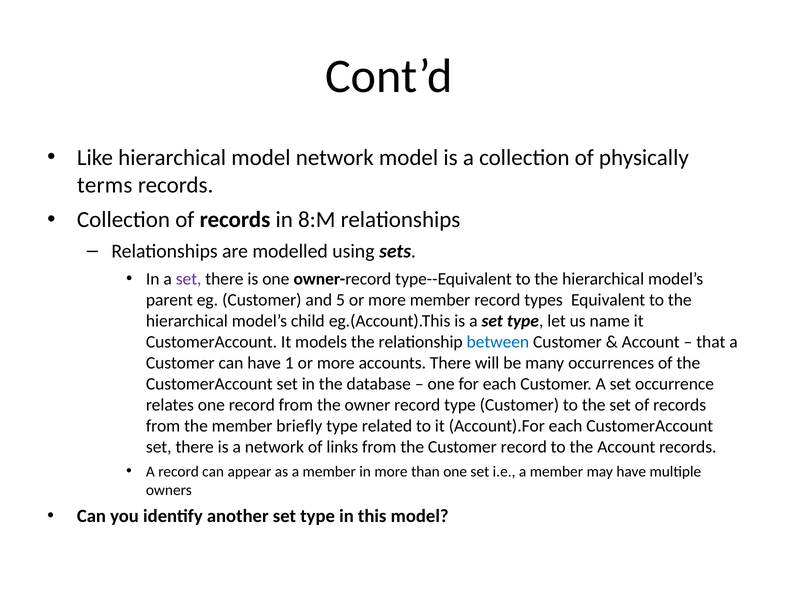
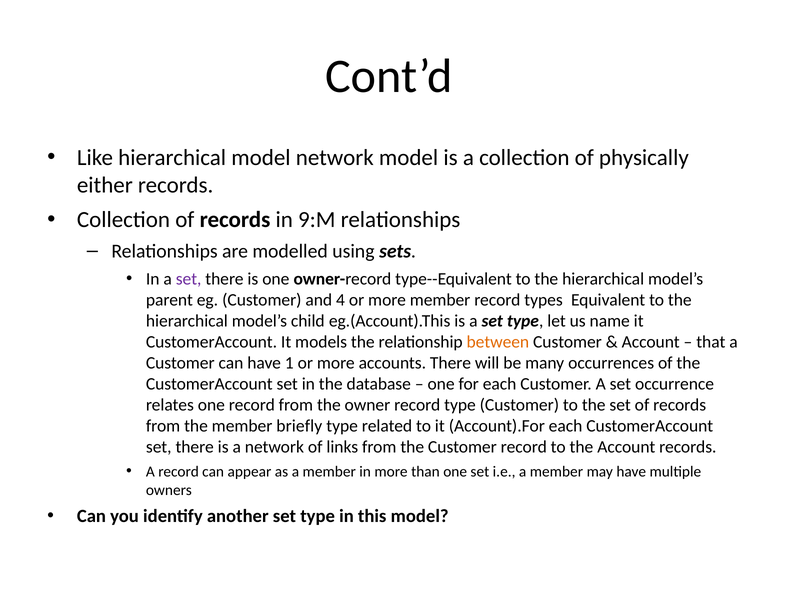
terms: terms -> either
8:M: 8:M -> 9:M
5: 5 -> 4
between colour: blue -> orange
